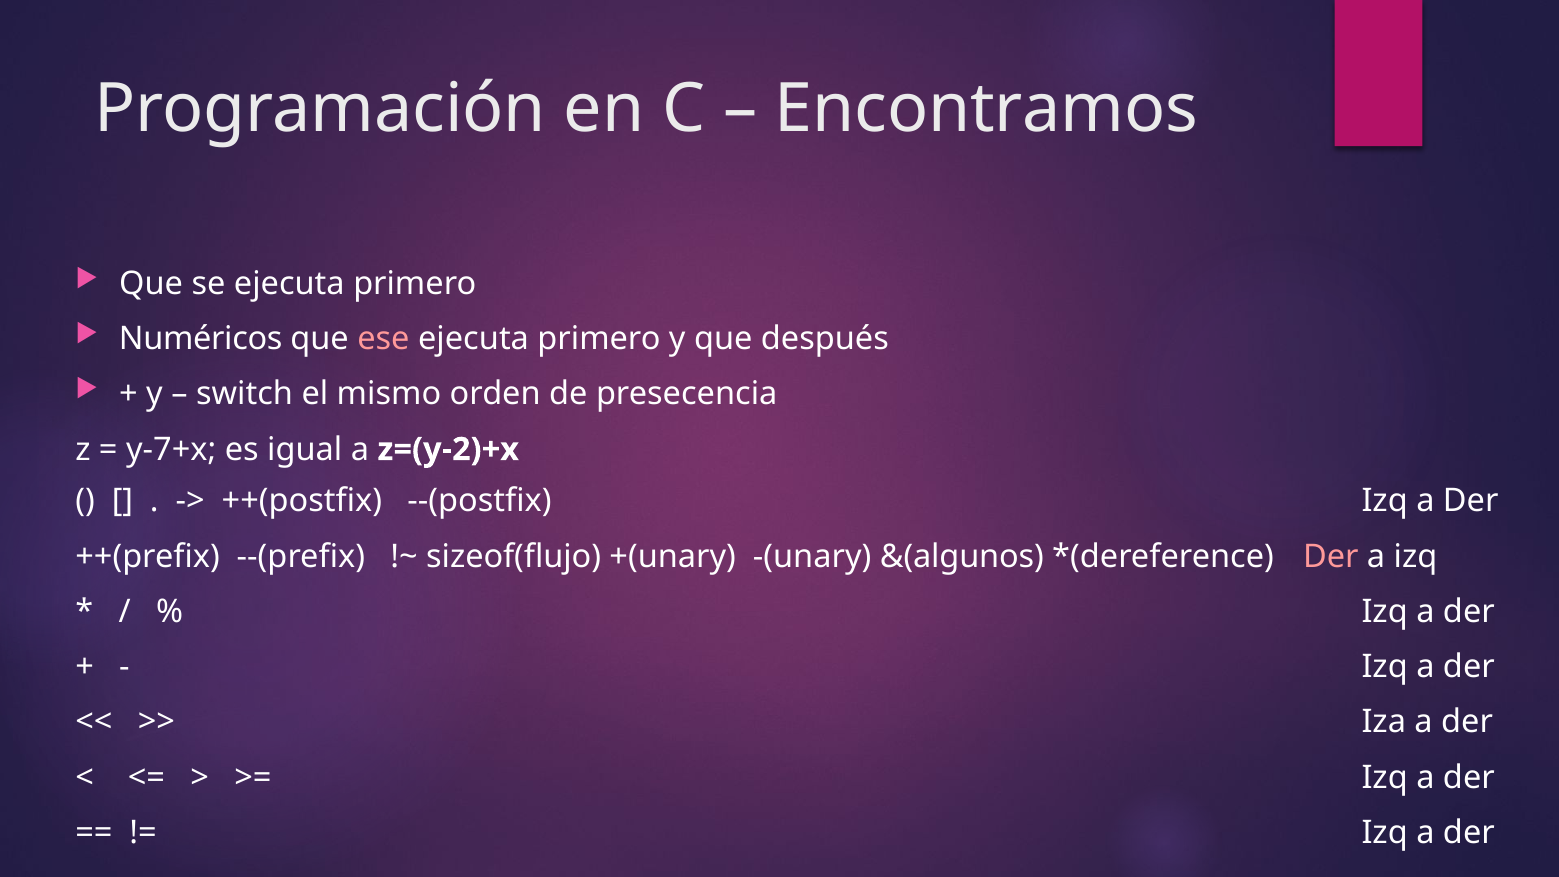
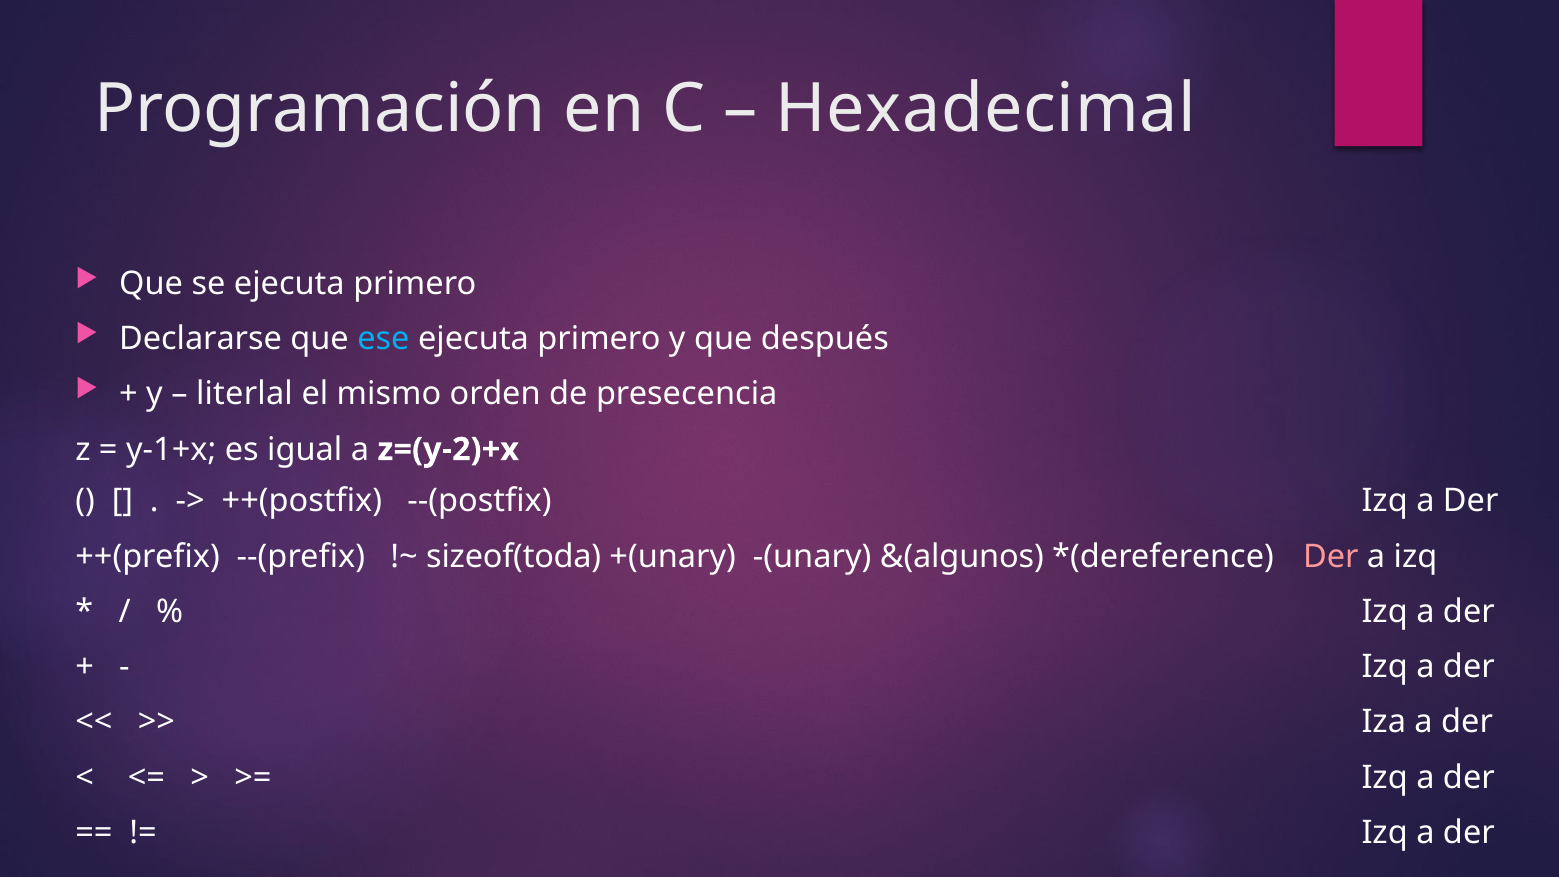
Encontramos: Encontramos -> Hexadecimal
Numéricos: Numéricos -> Declararse
ese colour: pink -> light blue
switch: switch -> literlal
y-7+x: y-7+x -> y-1+x
sizeof(flujo: sizeof(flujo -> sizeof(toda
